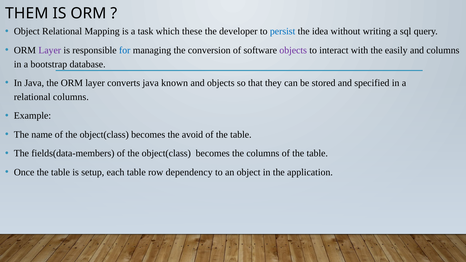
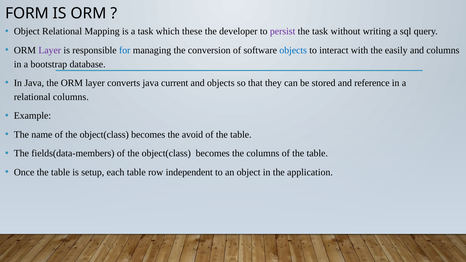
THEM: THEM -> FORM
persist colour: blue -> purple
the idea: idea -> task
objects at (293, 50) colour: purple -> blue
known: known -> current
specified: specified -> reference
dependency: dependency -> independent
